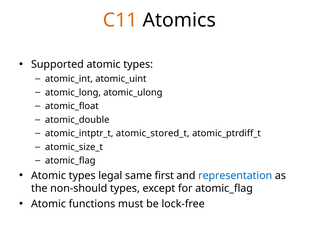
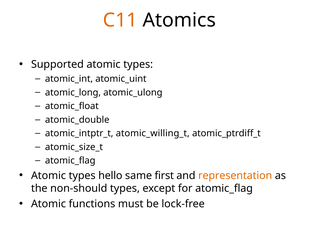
atomic_stored_t: atomic_stored_t -> atomic_willing_t
legal: legal -> hello
representation colour: blue -> orange
